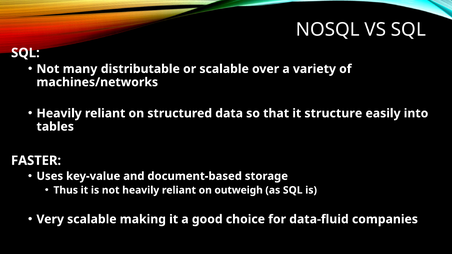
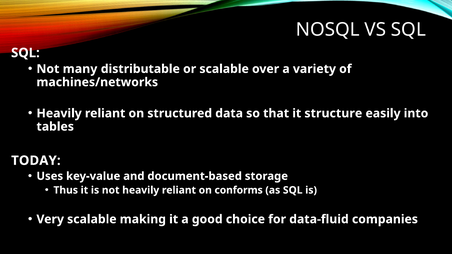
FASTER: FASTER -> TODAY
outweigh: outweigh -> conforms
